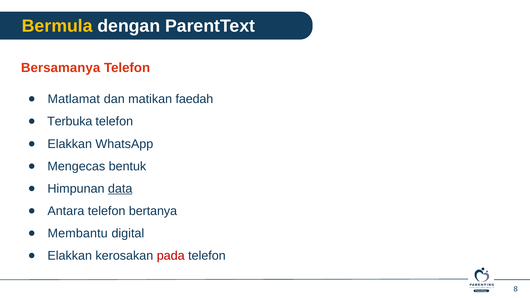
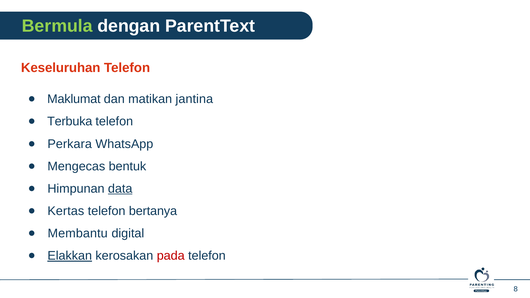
Bermula colour: yellow -> light green
Bersamanya: Bersamanya -> Keseluruhan
Matlamat: Matlamat -> Maklumat
faedah: faedah -> jantina
Elakkan at (70, 144): Elakkan -> Perkara
Antara: Antara -> Kertas
Elakkan at (70, 256) underline: none -> present
